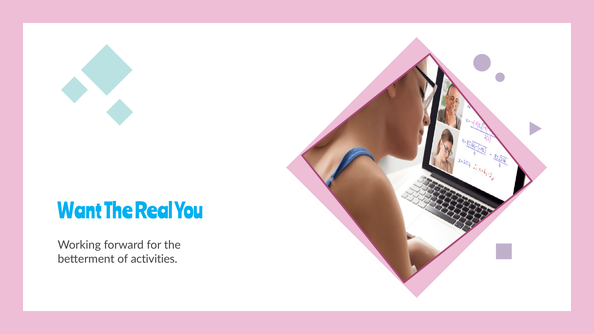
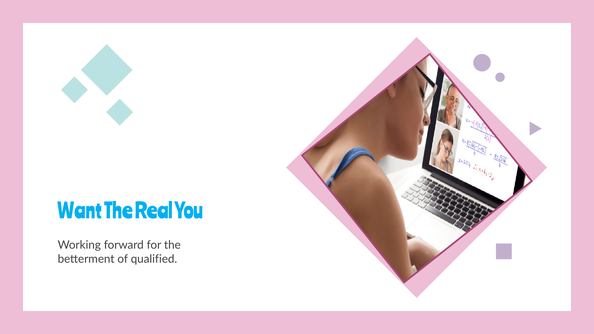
activities: activities -> qualified
